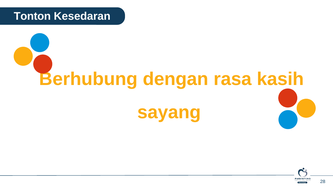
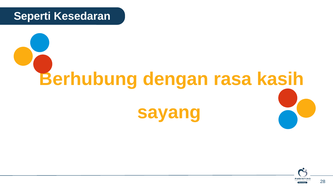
Tonton: Tonton -> Seperti
